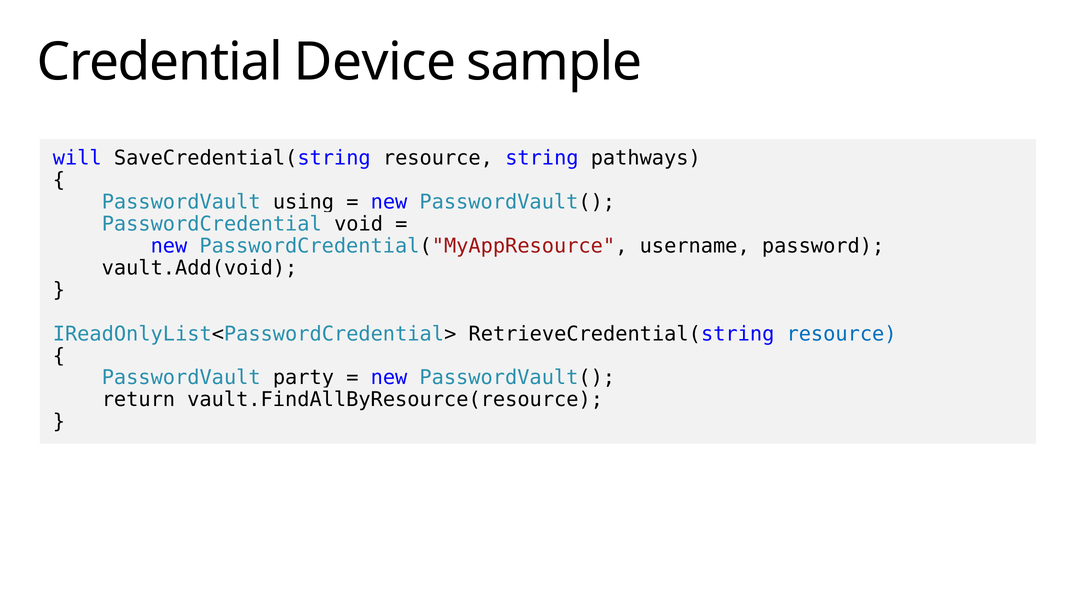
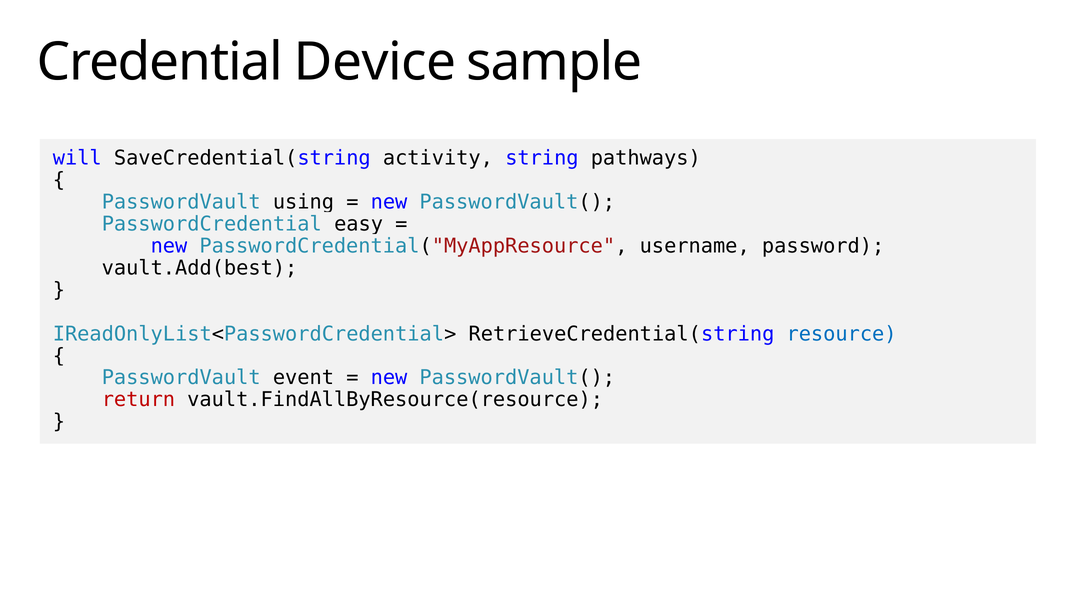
SaveCredential(string resource: resource -> activity
void: void -> easy
vault.Add(void: vault.Add(void -> vault.Add(best
party: party -> event
return colour: black -> red
